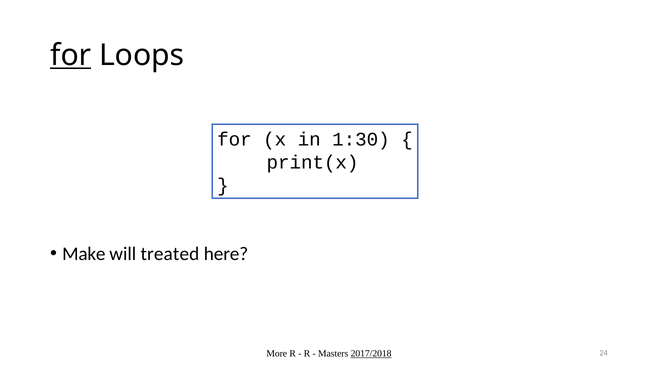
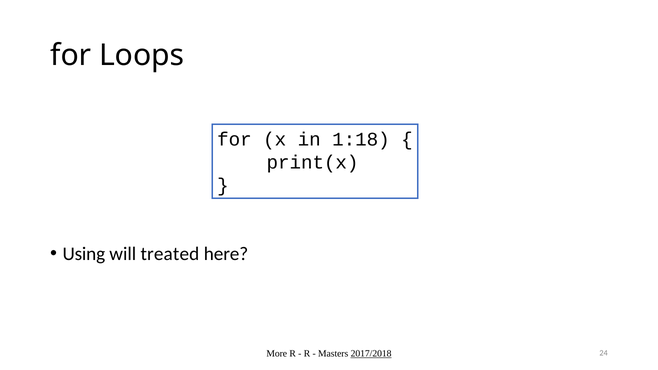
for at (71, 55) underline: present -> none
1:30: 1:30 -> 1:18
Make: Make -> Using
